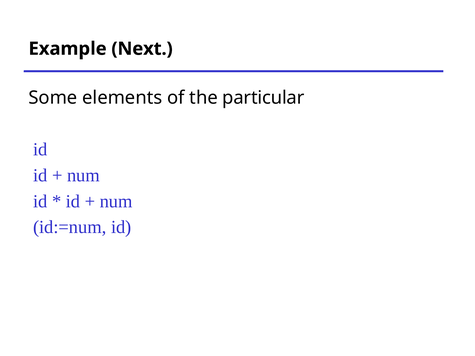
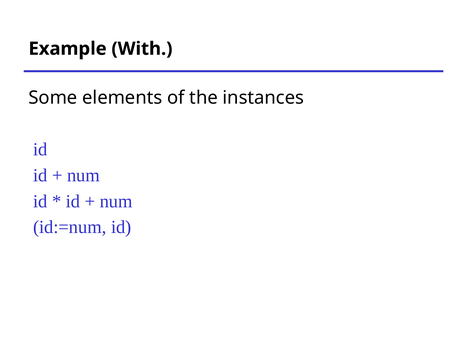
Next: Next -> With
particular: particular -> instances
